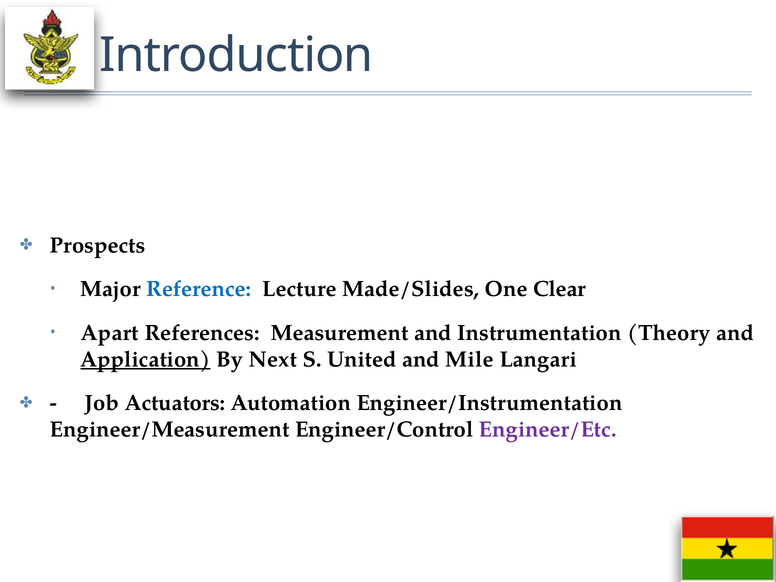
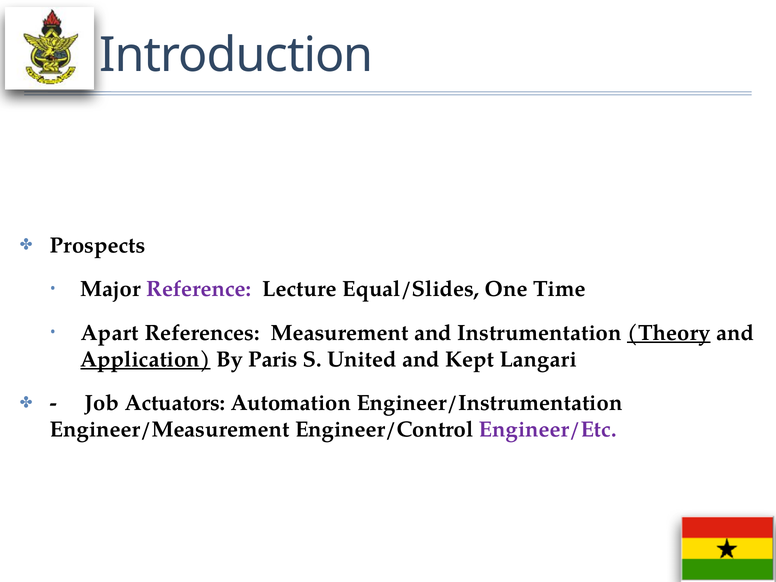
Reference colour: blue -> purple
Made/Slides: Made/Slides -> Equal/Slides
Clear: Clear -> Time
Theory underline: none -> present
Next: Next -> Paris
Mile: Mile -> Kept
